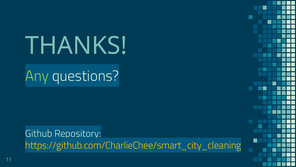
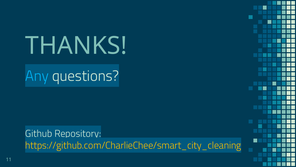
Any colour: light green -> light blue
